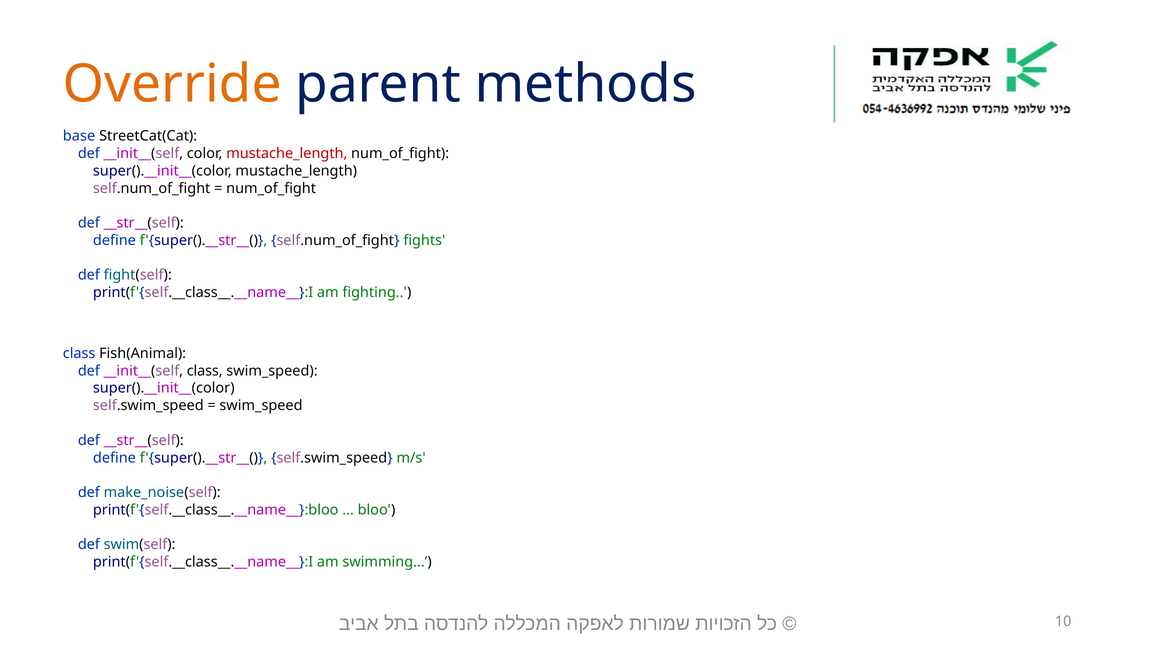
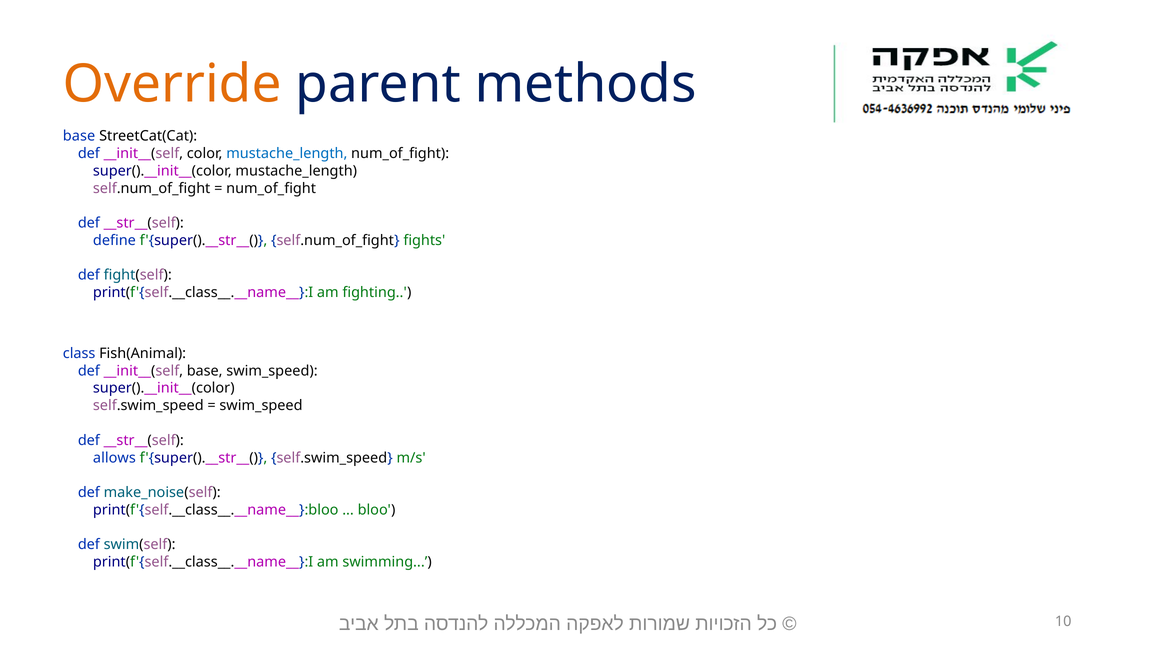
mustache_length at (287, 154) colour: red -> blue
__init__(self class: class -> base
define at (114, 458): define -> allows
